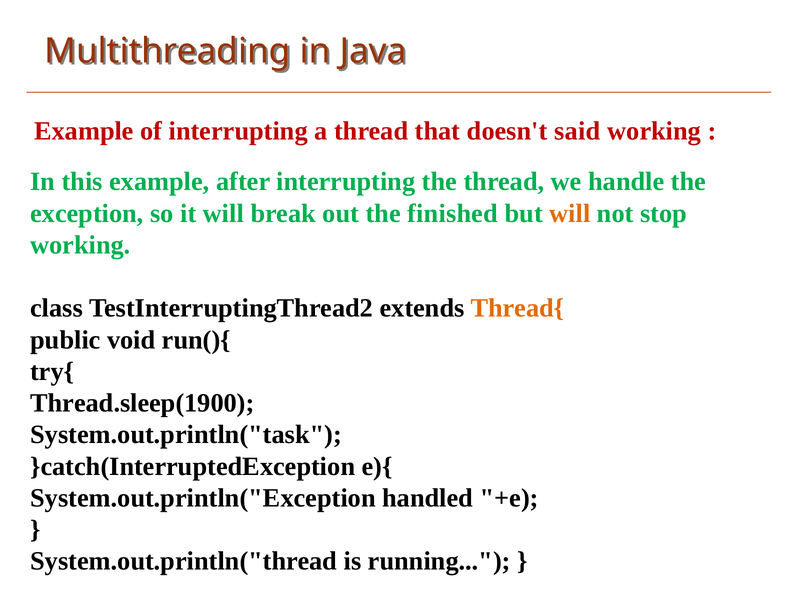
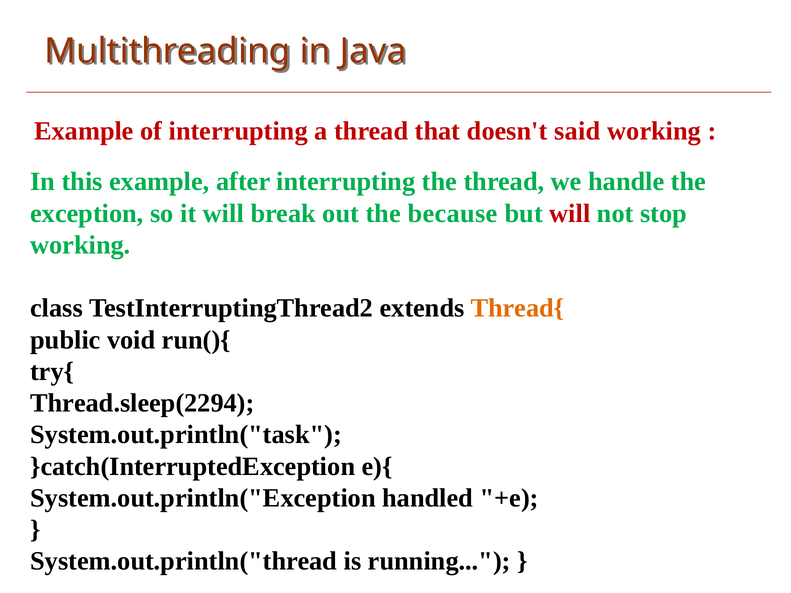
finished: finished -> because
will at (570, 213) colour: orange -> red
Thread.sleep(1900: Thread.sleep(1900 -> Thread.sleep(2294
